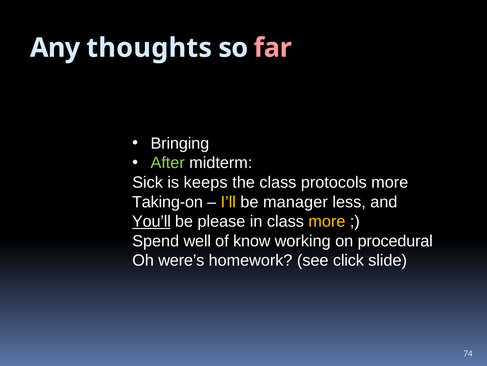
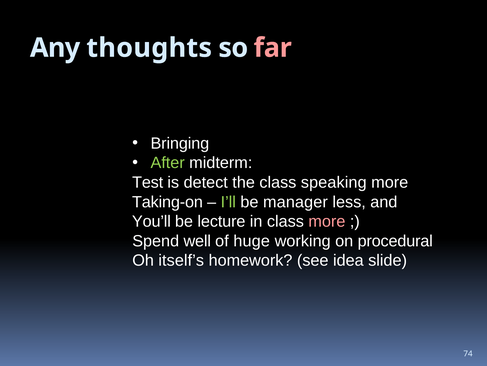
Sick: Sick -> Test
keeps: keeps -> detect
protocols: protocols -> speaking
I’ll colour: yellow -> light green
You’ll underline: present -> none
please: please -> lecture
more at (327, 221) colour: yellow -> pink
know: know -> huge
were’s: were’s -> itself’s
click: click -> idea
